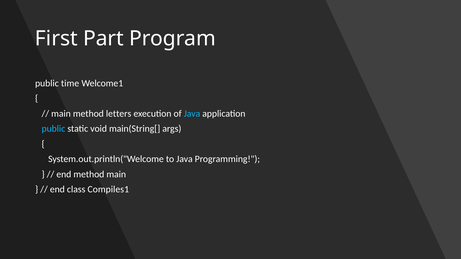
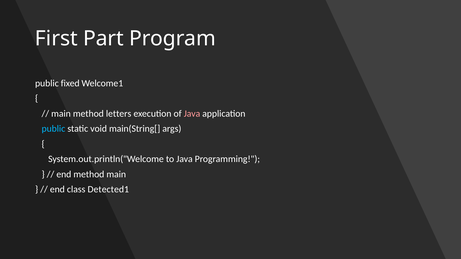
time: time -> fixed
Java at (192, 114) colour: light blue -> pink
Compiles1: Compiles1 -> Detected1
